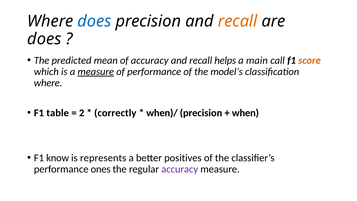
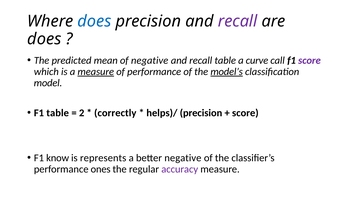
recall at (238, 21) colour: orange -> purple
of accuracy: accuracy -> negative
recall helps: helps -> table
main: main -> curve
score at (309, 60) colour: orange -> purple
model’s underline: none -> present
where at (48, 83): where -> model
when)/: when)/ -> helps)/
when at (245, 113): when -> score
better positives: positives -> negative
